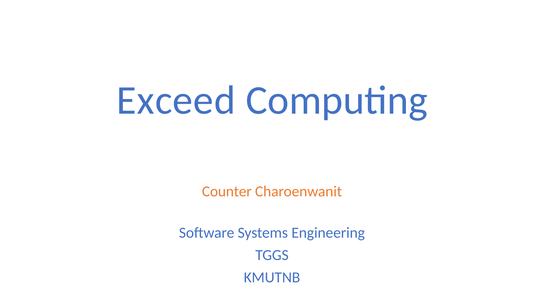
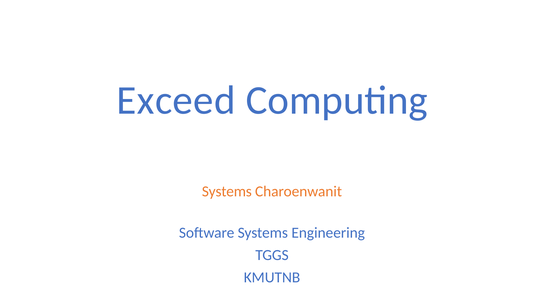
Counter at (227, 192): Counter -> Systems
